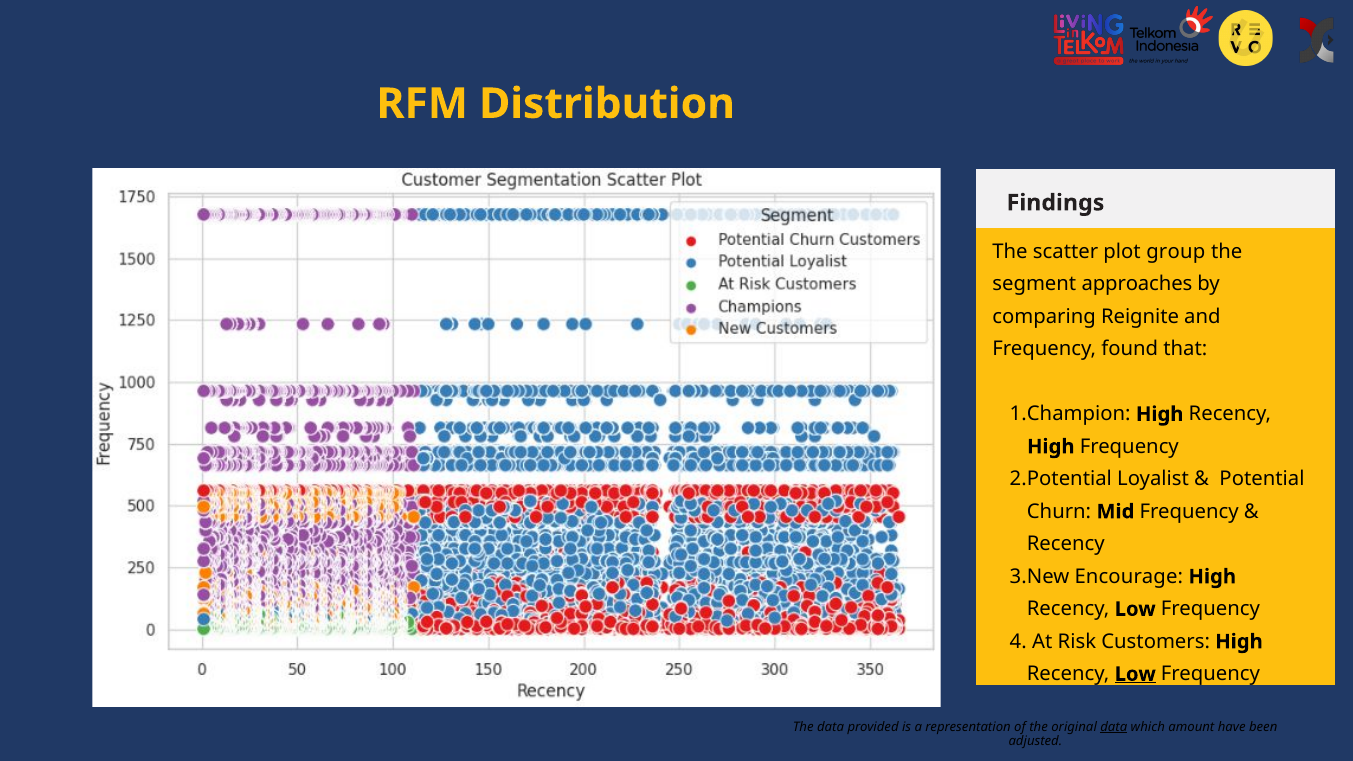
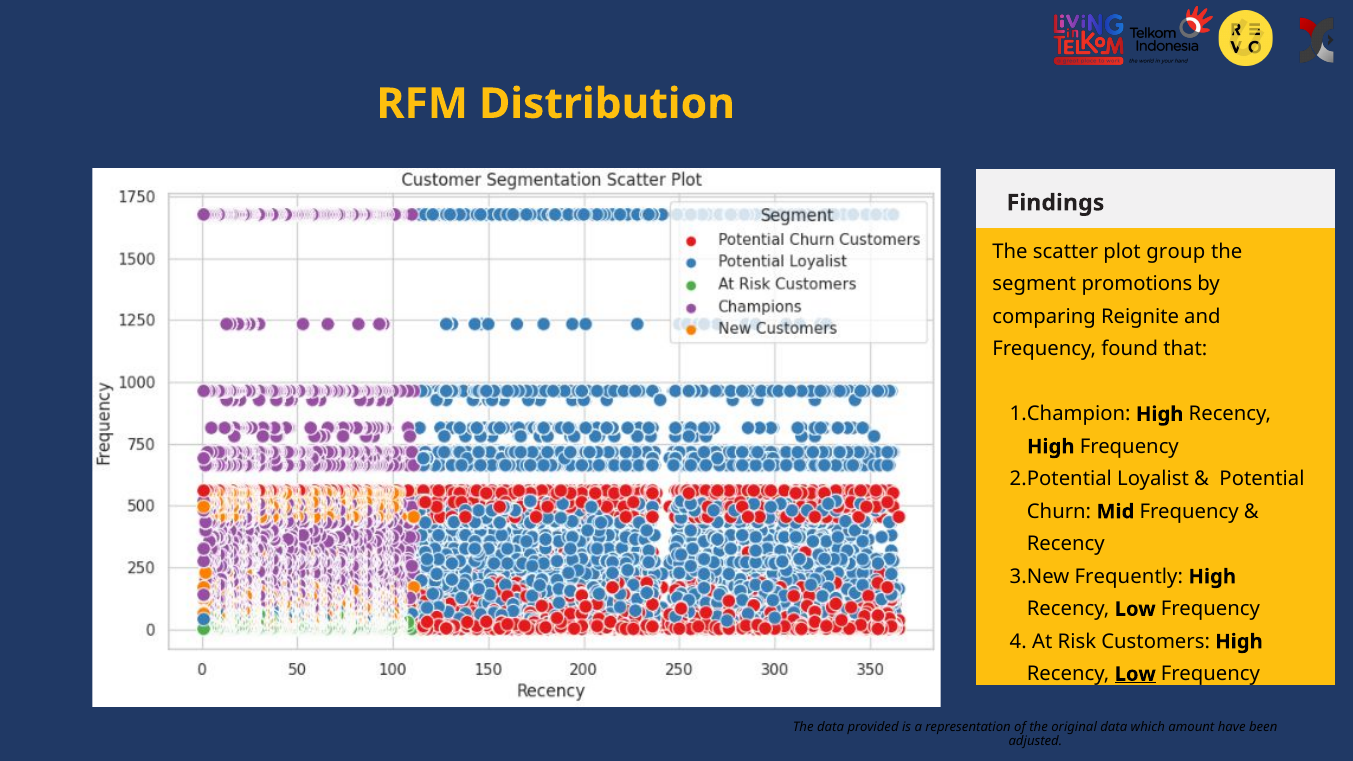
approaches: approaches -> promotions
Encourage: Encourage -> Frequently
data at (1114, 727) underline: present -> none
